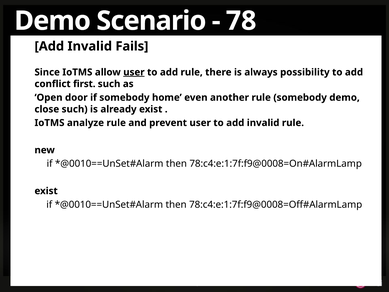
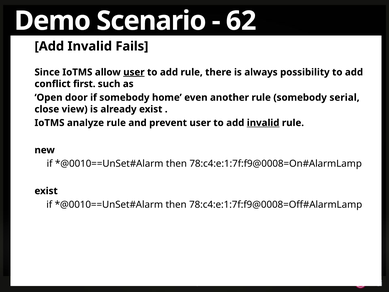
78: 78 -> 62
somebody demo: demo -> serial
close such: such -> view
invalid at (263, 123) underline: none -> present
